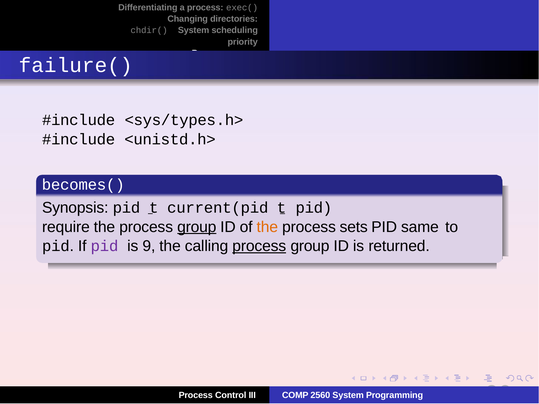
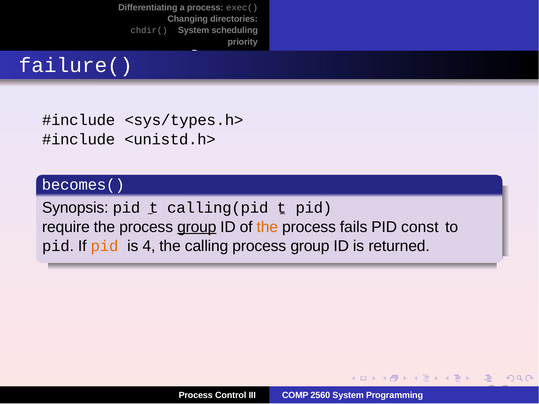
current(pid: current(pid -> calling(pid
sets: sets -> fails
same: same -> const
pid at (104, 246) colour: purple -> orange
9: 9 -> 4
process at (259, 246) underline: present -> none
